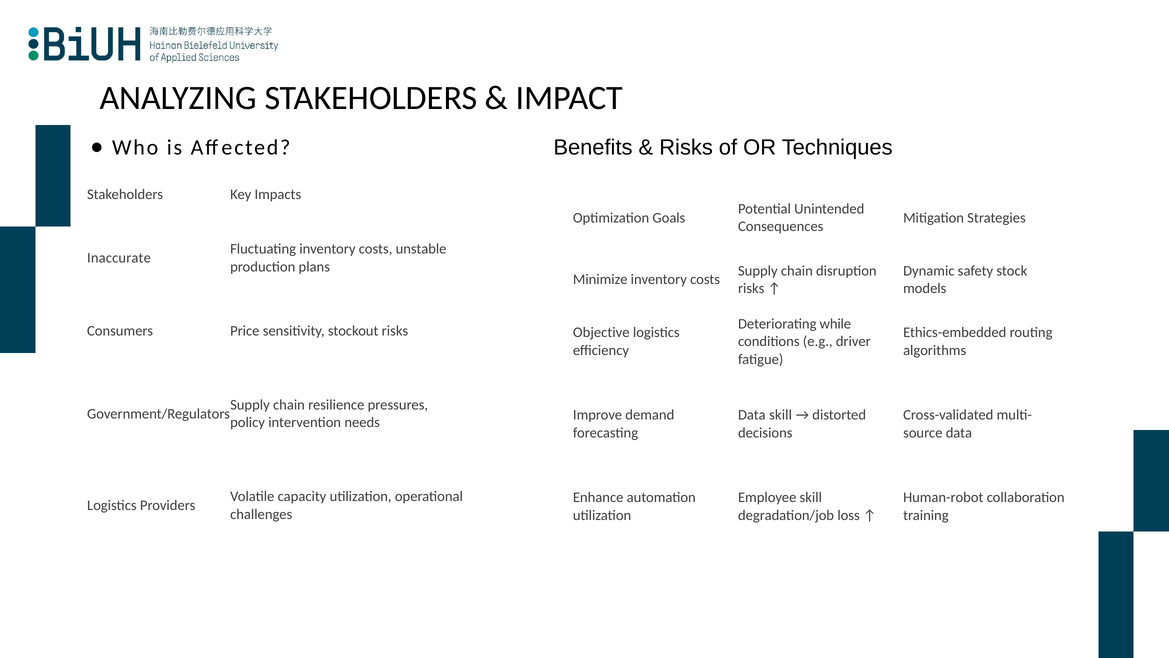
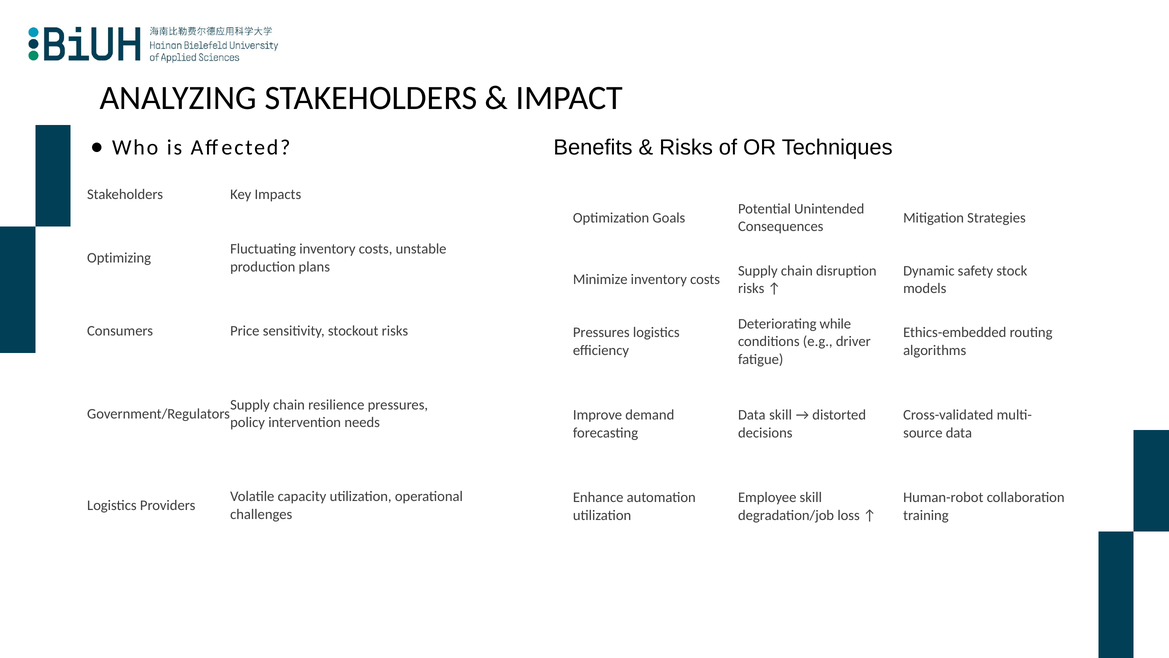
Inaccurate: Inaccurate -> Optimizing
Objective at (601, 332): Objective -> Pressures
